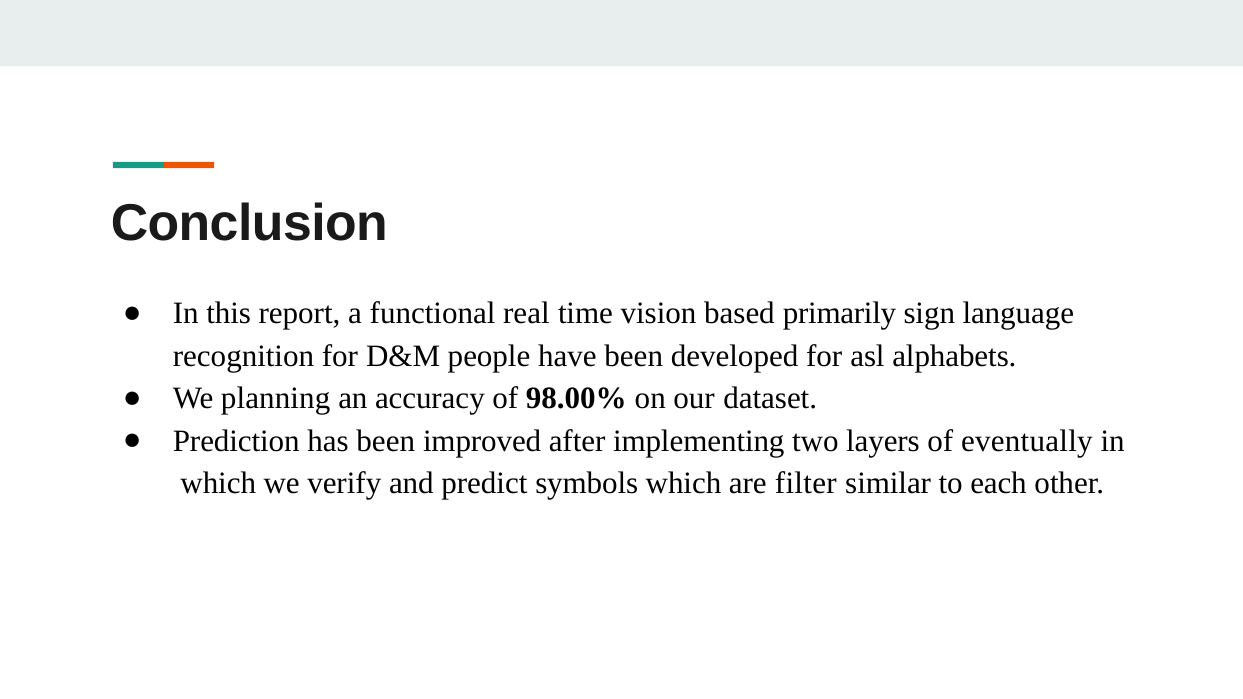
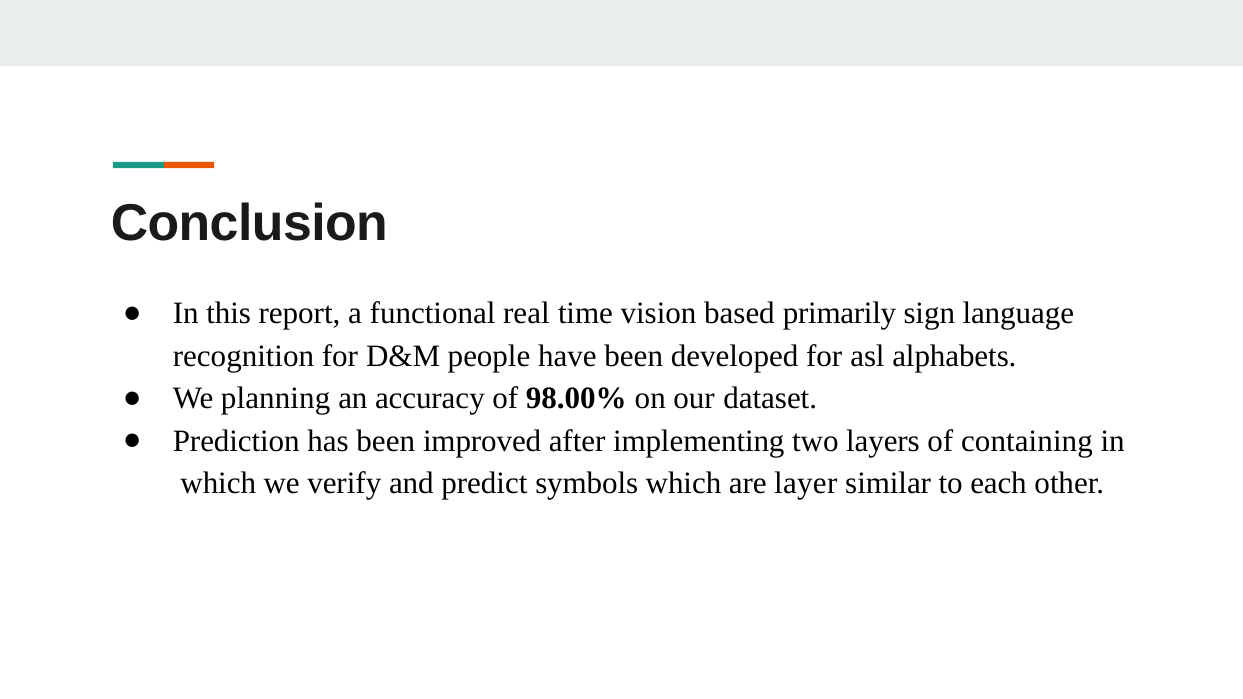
eventually: eventually -> containing
filter: filter -> layer
